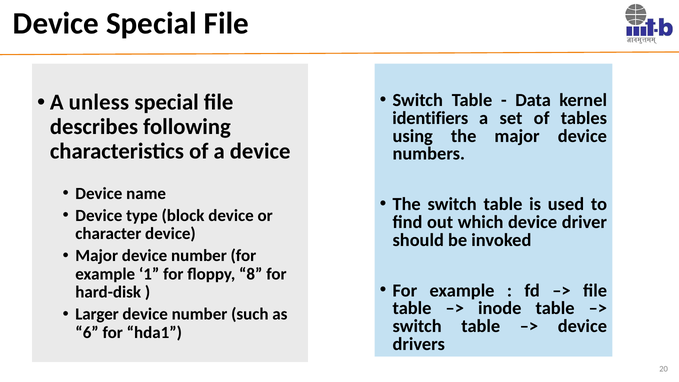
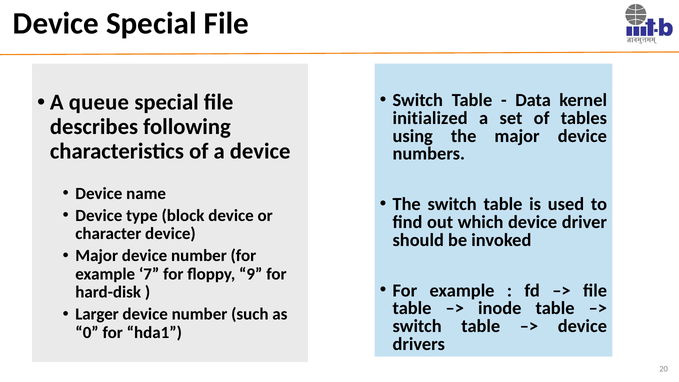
unless: unless -> queue
identifiers: identifiers -> initialized
1: 1 -> 7
8: 8 -> 9
6: 6 -> 0
